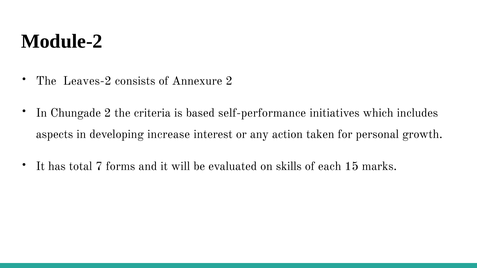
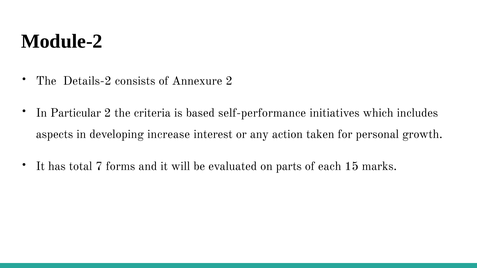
Leaves-2: Leaves-2 -> Details-2
Chungade: Chungade -> Particular
skills: skills -> parts
